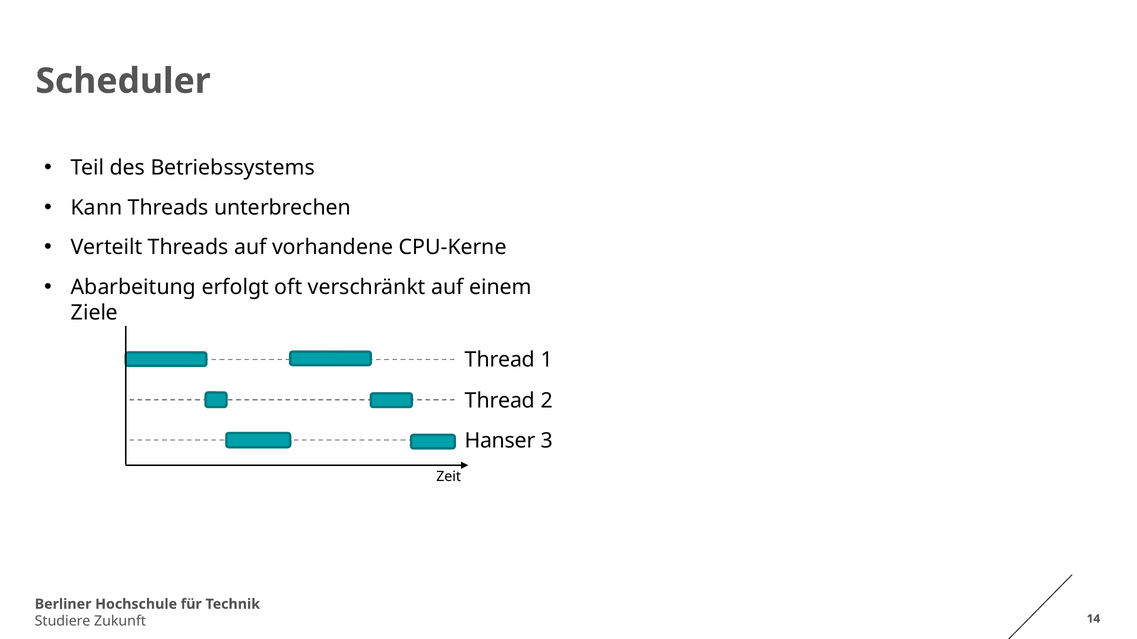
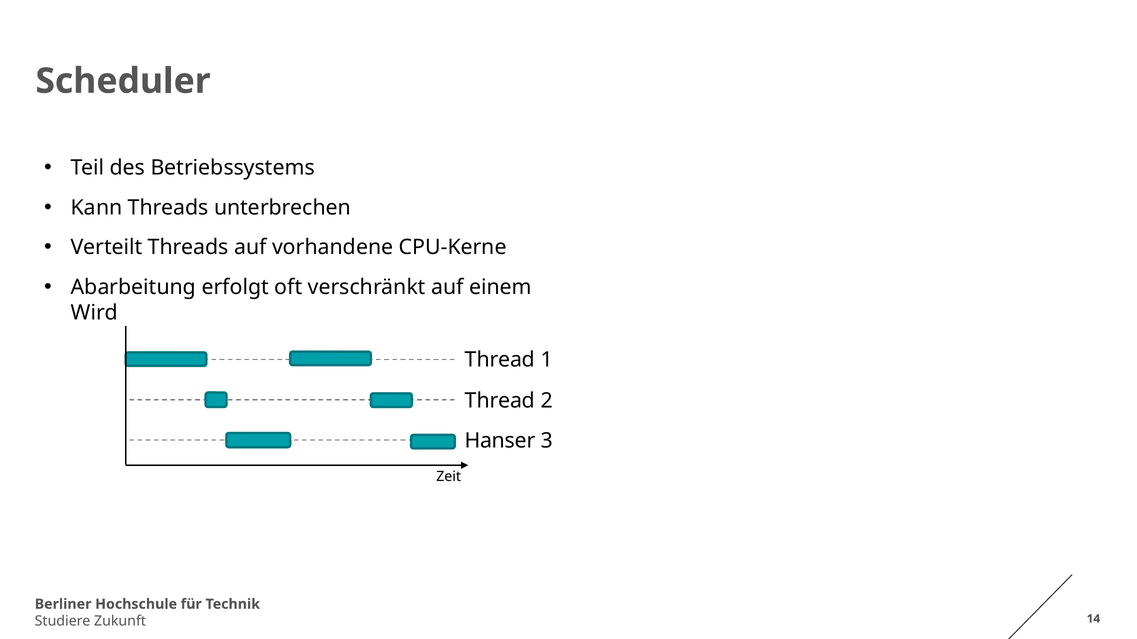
Ziele: Ziele -> Wird
